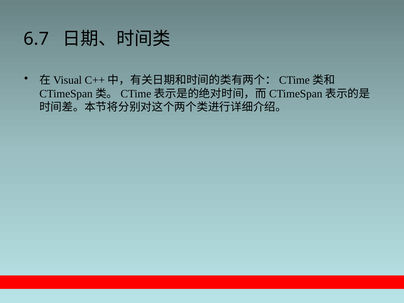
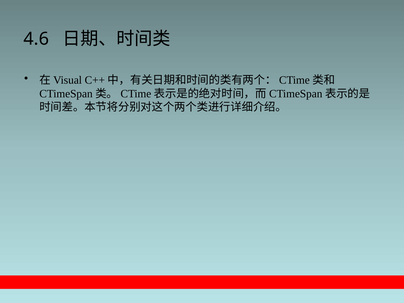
6.7: 6.7 -> 4.6
